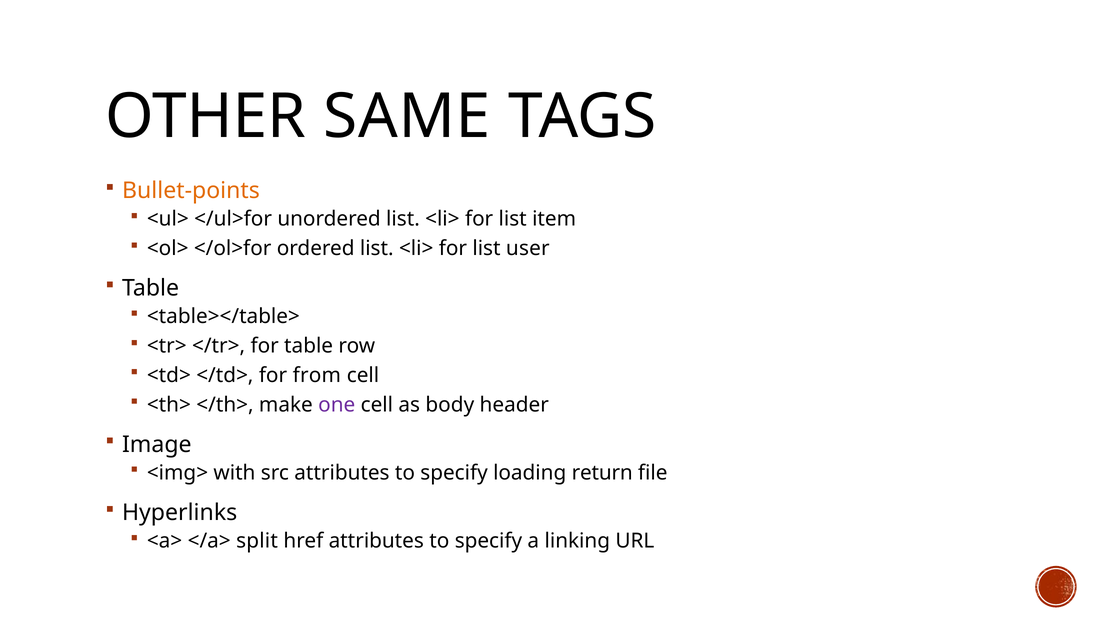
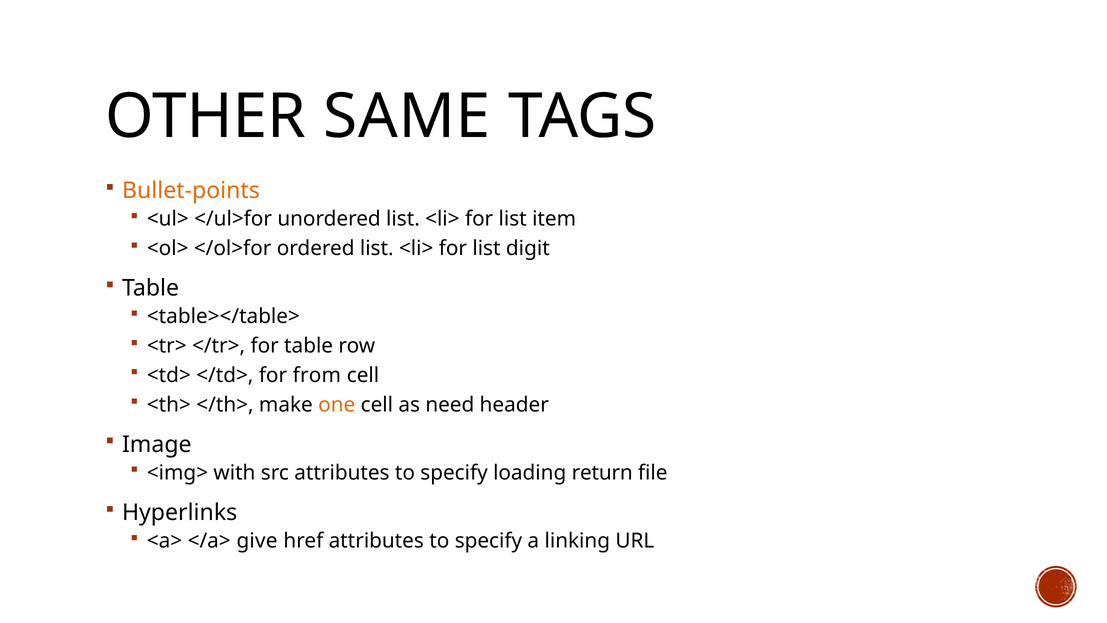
user: user -> digit
one colour: purple -> orange
body: body -> need
split: split -> give
